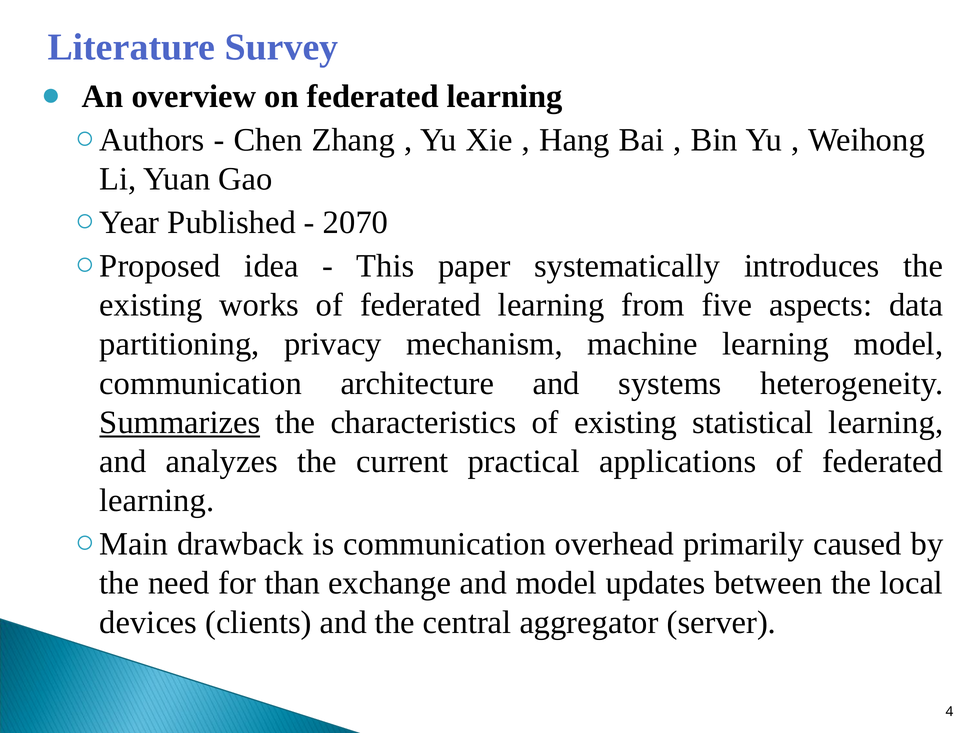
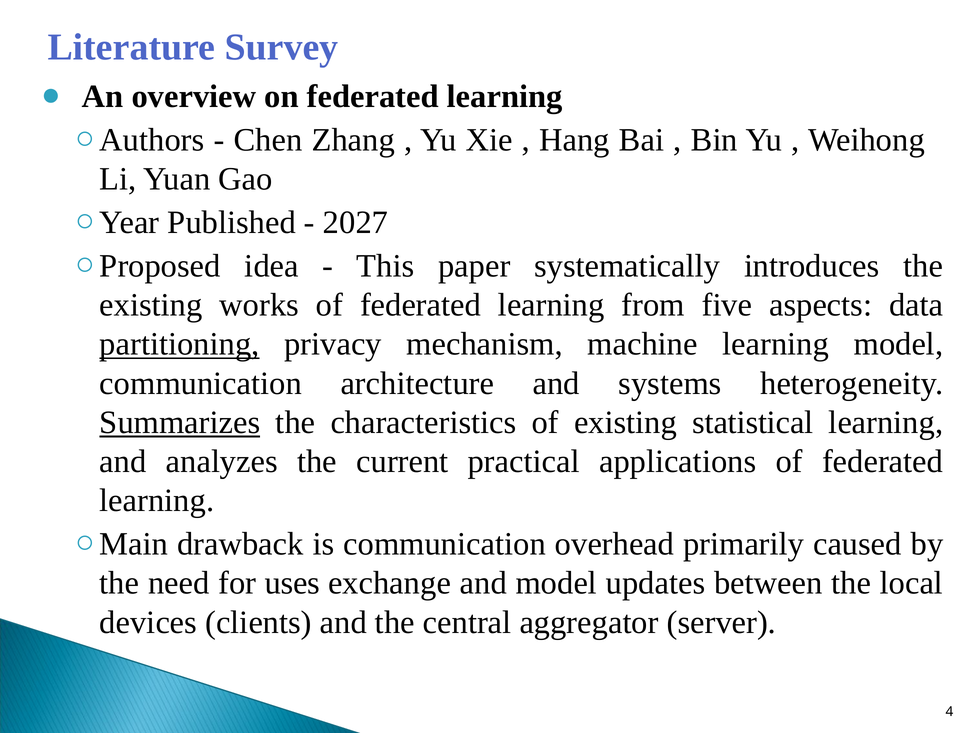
2070: 2070 -> 2027
partitioning underline: none -> present
than: than -> uses
